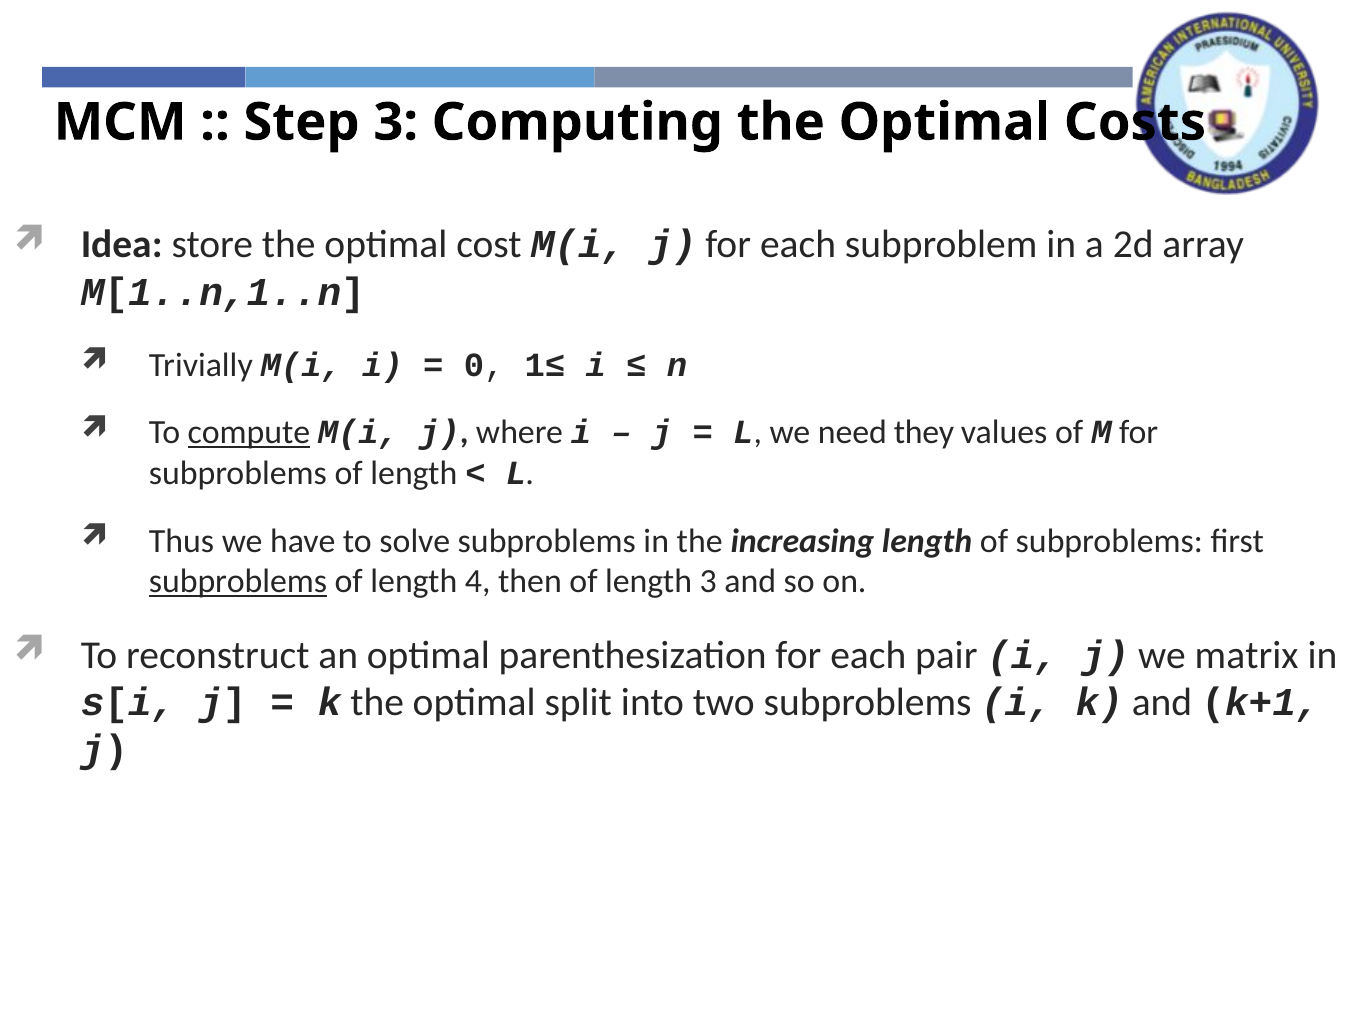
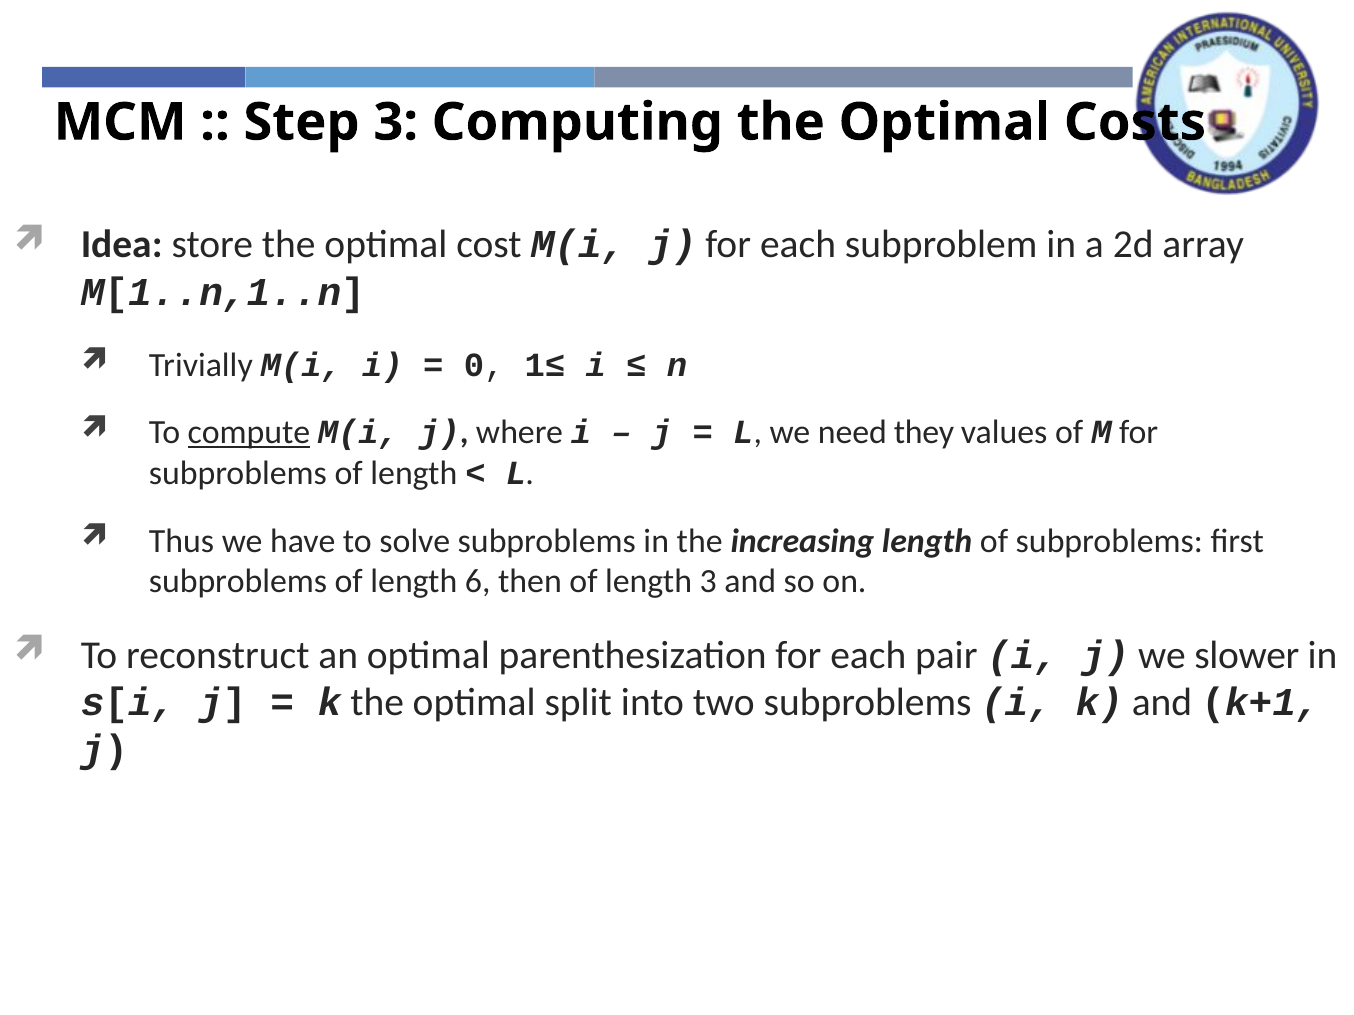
subproblems at (238, 582) underline: present -> none
4: 4 -> 6
matrix: matrix -> slower
